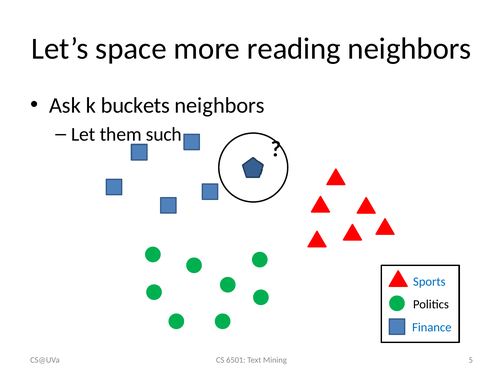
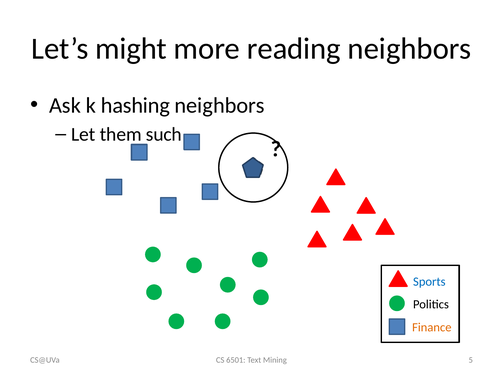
space: space -> might
buckets: buckets -> hashing
Finance colour: blue -> orange
